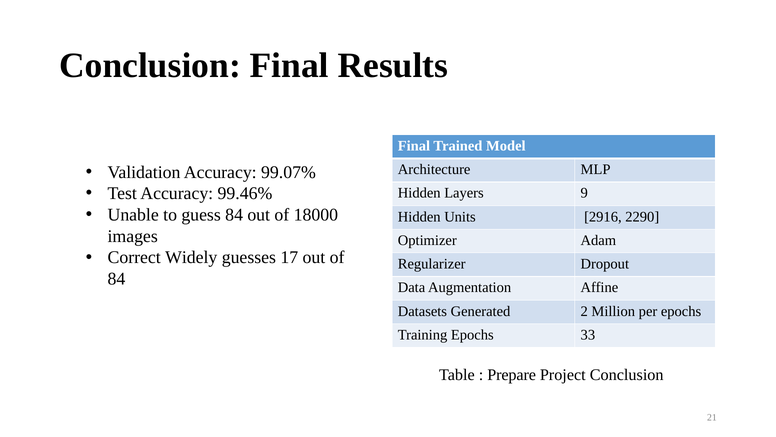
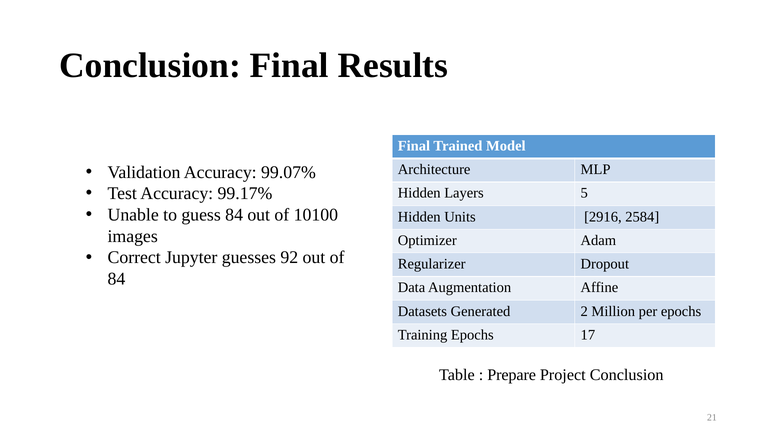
99.46%: 99.46% -> 99.17%
9: 9 -> 5
18000: 18000 -> 10100
2290: 2290 -> 2584
Widely: Widely -> Jupyter
17: 17 -> 92
33: 33 -> 17
